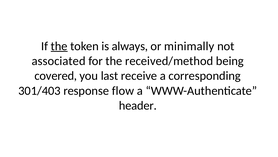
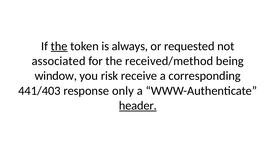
minimally: minimally -> requested
covered: covered -> window
last: last -> risk
301/403: 301/403 -> 441/403
flow: flow -> only
header underline: none -> present
